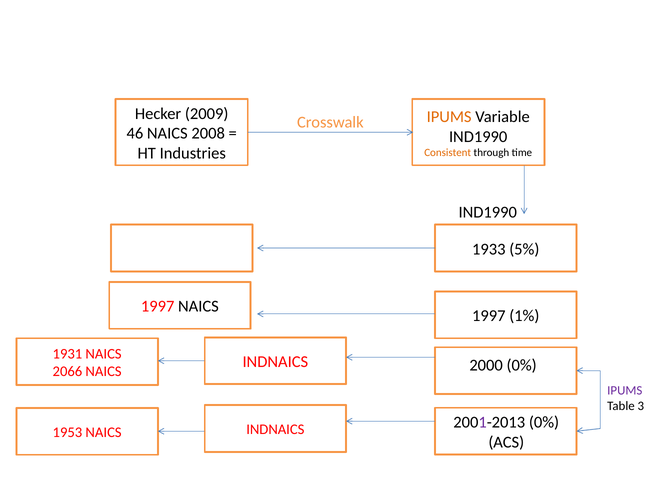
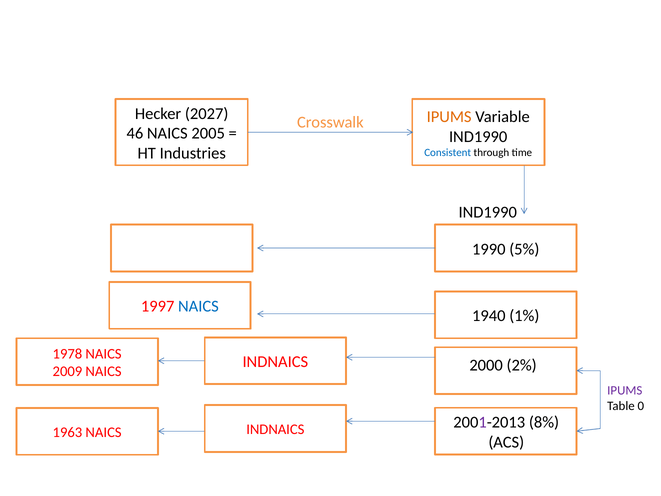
2009: 2009 -> 2027
2008: 2008 -> 2005
Consistent colour: orange -> blue
1933: 1933 -> 1990
NAICS at (198, 306) colour: black -> blue
1997 at (489, 316): 1997 -> 1940
1931: 1931 -> 1978
2000 0%: 0% -> 2%
2066: 2066 -> 2009
3: 3 -> 0
2001-2013 0%: 0% -> 8%
1953: 1953 -> 1963
